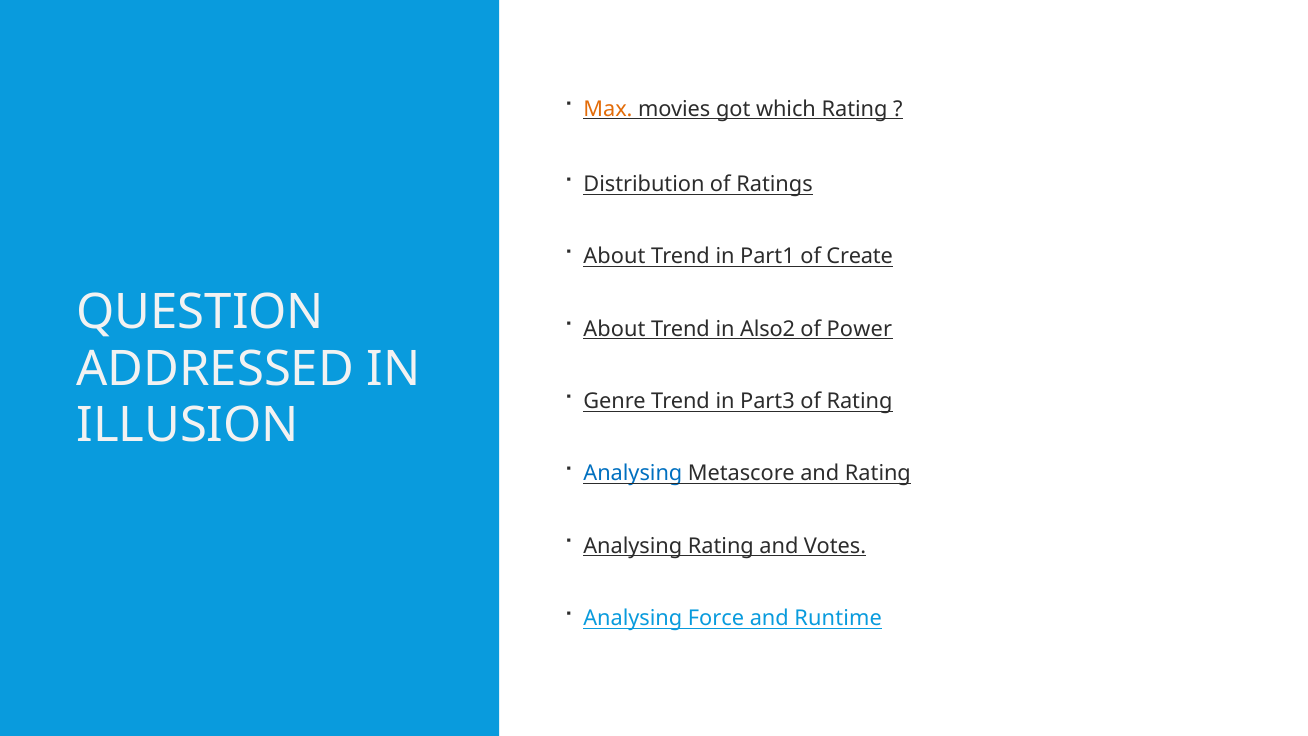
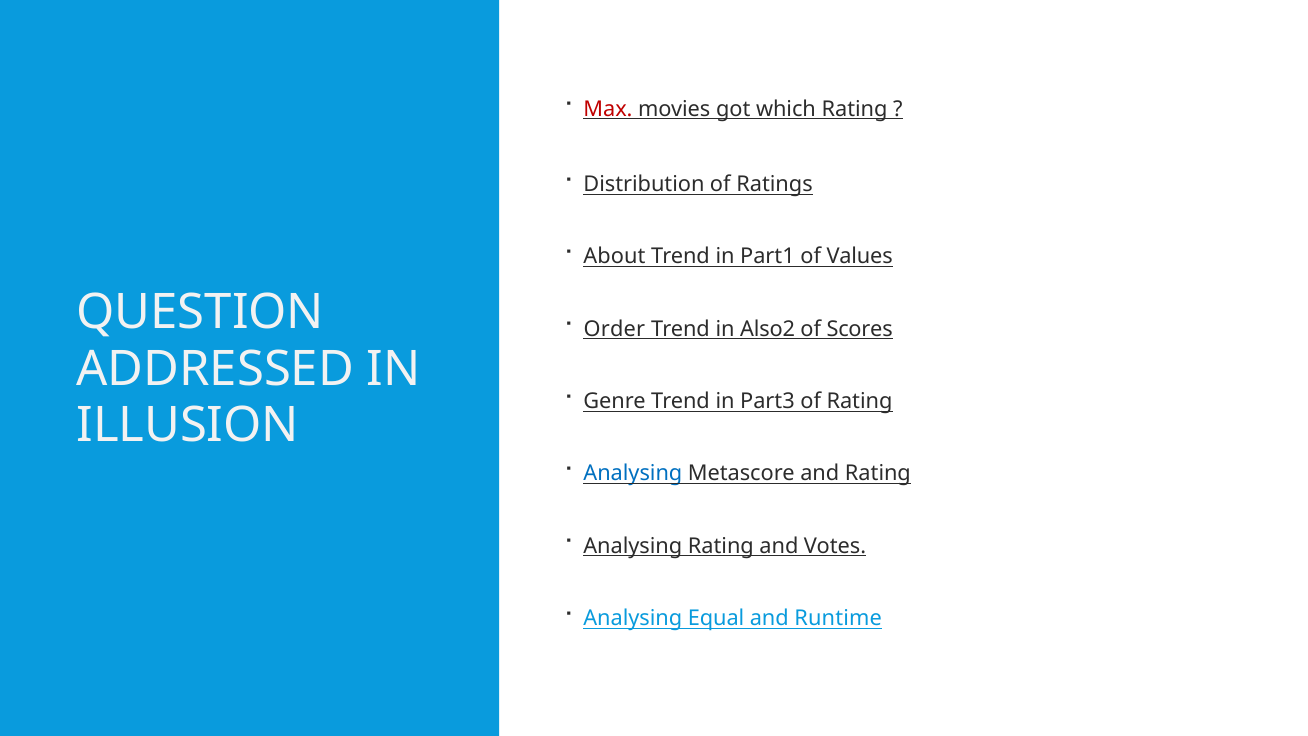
Max colour: orange -> red
Create: Create -> Values
About at (614, 329): About -> Order
Power: Power -> Scores
Force: Force -> Equal
